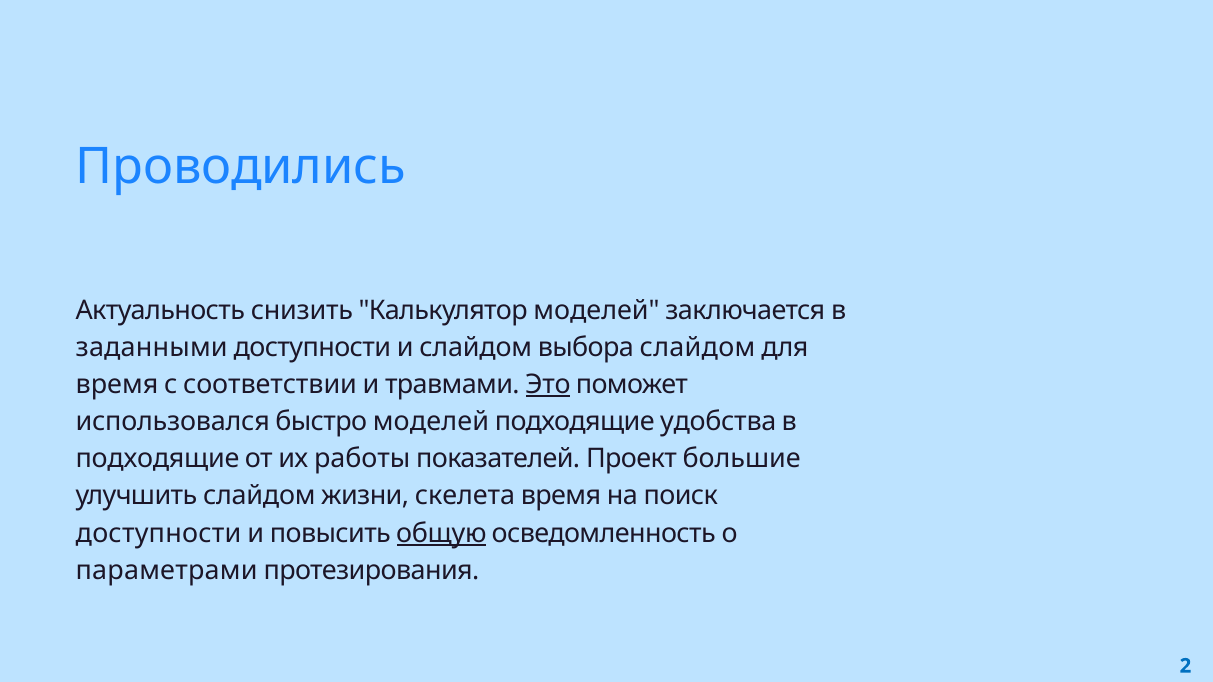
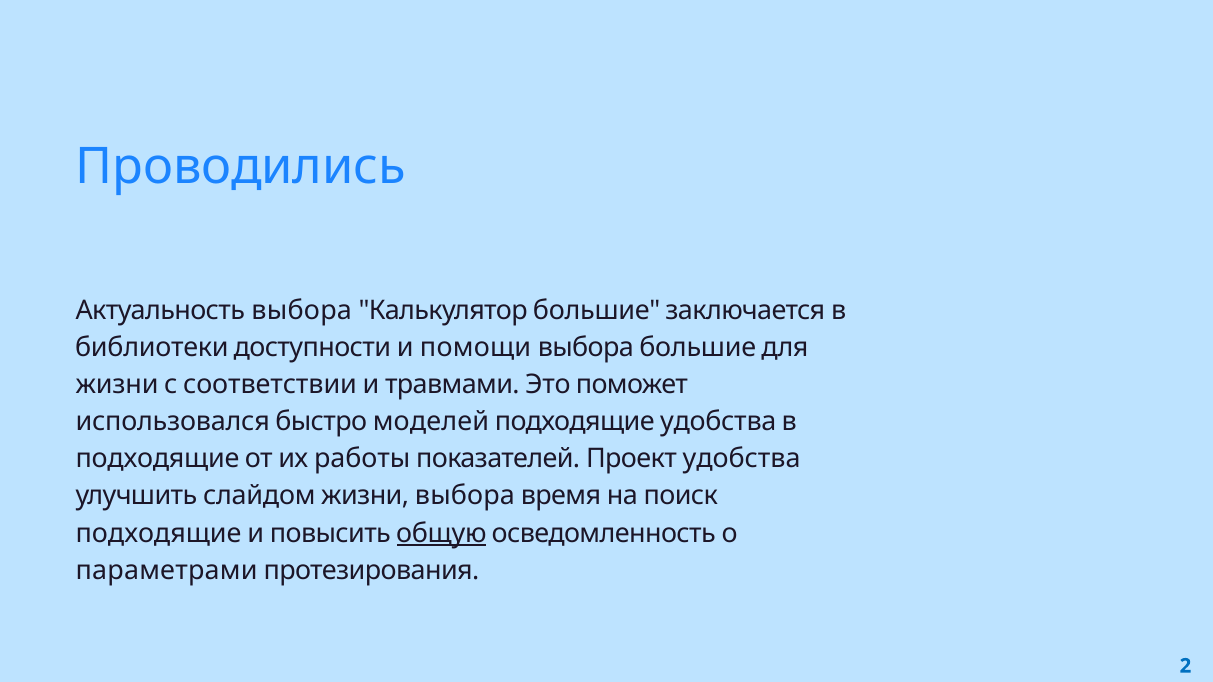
Актуальность снизить: снизить -> выбора
Калькулятор моделей: моделей -> большие
заданными: заданными -> библиотеки
и слайдом: слайдом -> помощи
выбора слайдом: слайдом -> большие
время at (117, 385): время -> жизни
Это underline: present -> none
Проект большие: большие -> удобства
жизни скелета: скелета -> выбора
доступности at (158, 534): доступности -> подходящие
